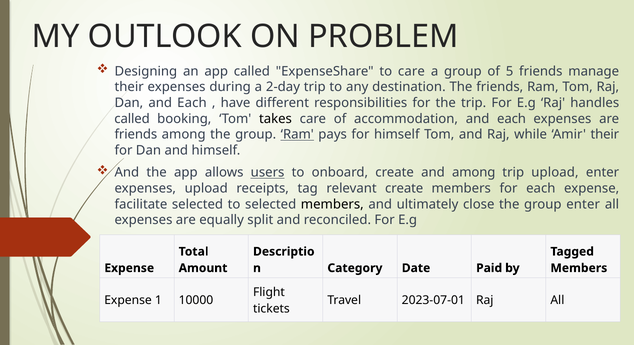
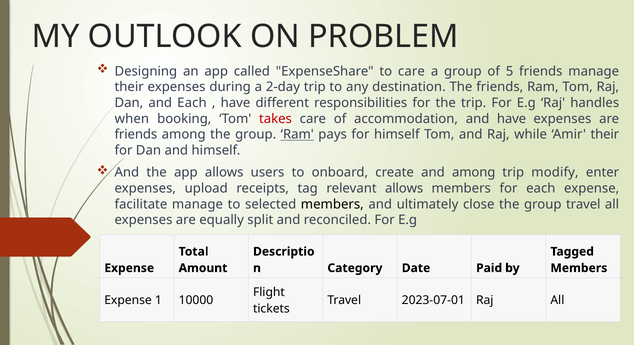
called at (132, 119): called -> when
takes colour: black -> red
accommodation and each: each -> have
users underline: present -> none
trip upload: upload -> modify
relevant create: create -> allows
facilitate selected: selected -> manage
group enter: enter -> travel
